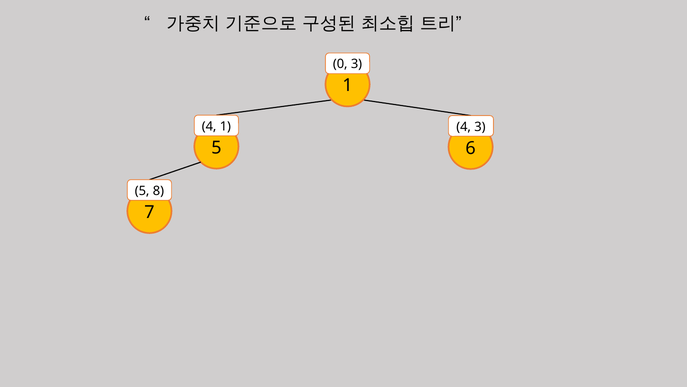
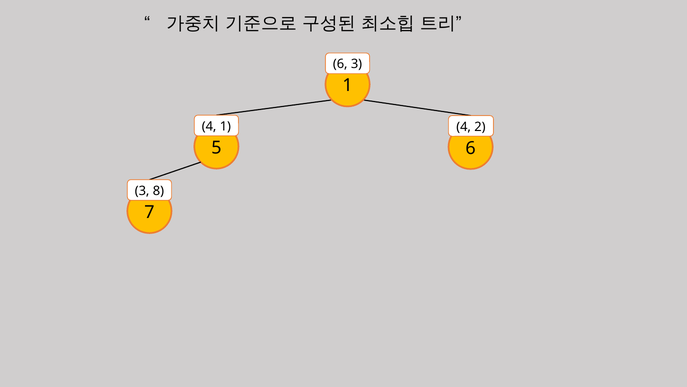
0 at (340, 64): 0 -> 6
4 3: 3 -> 2
5 at (142, 191): 5 -> 3
